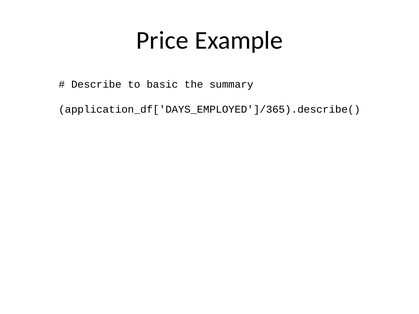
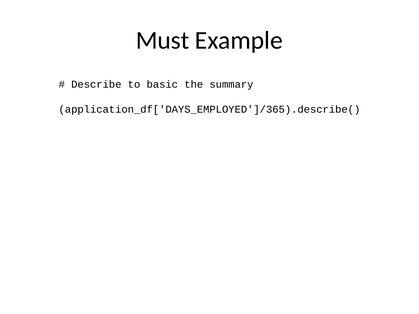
Price: Price -> Must
